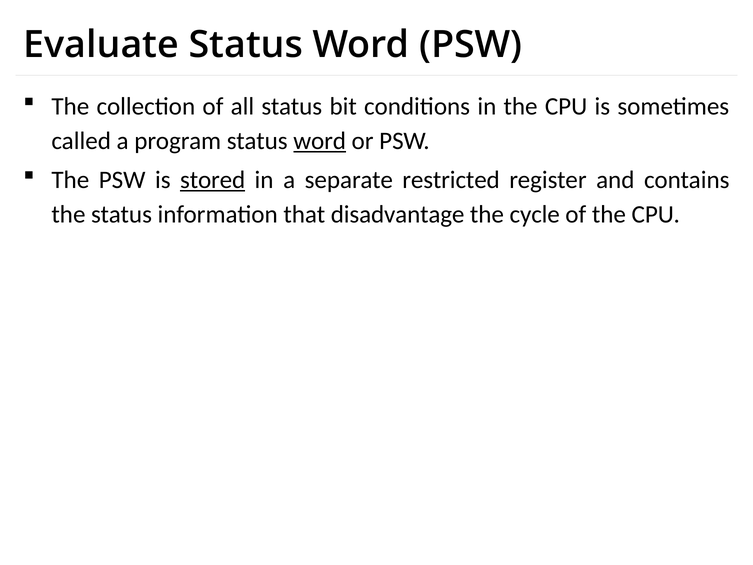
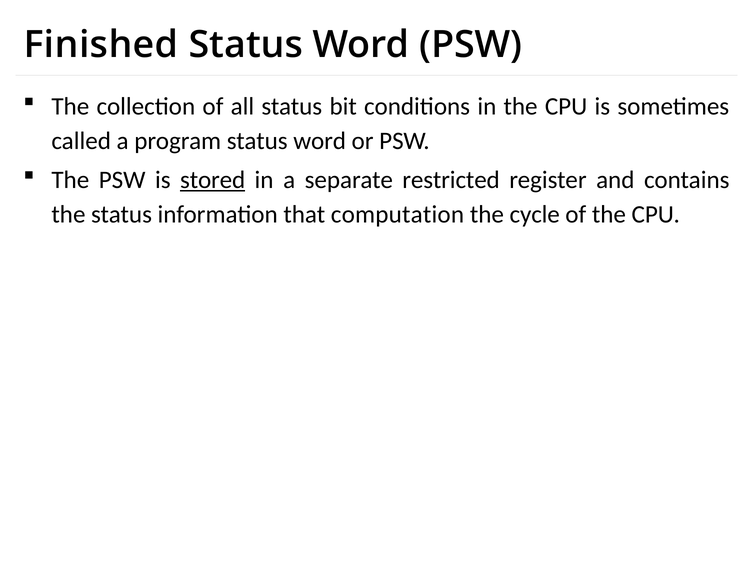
Evaluate: Evaluate -> Finished
word at (320, 141) underline: present -> none
disadvantage: disadvantage -> computation
